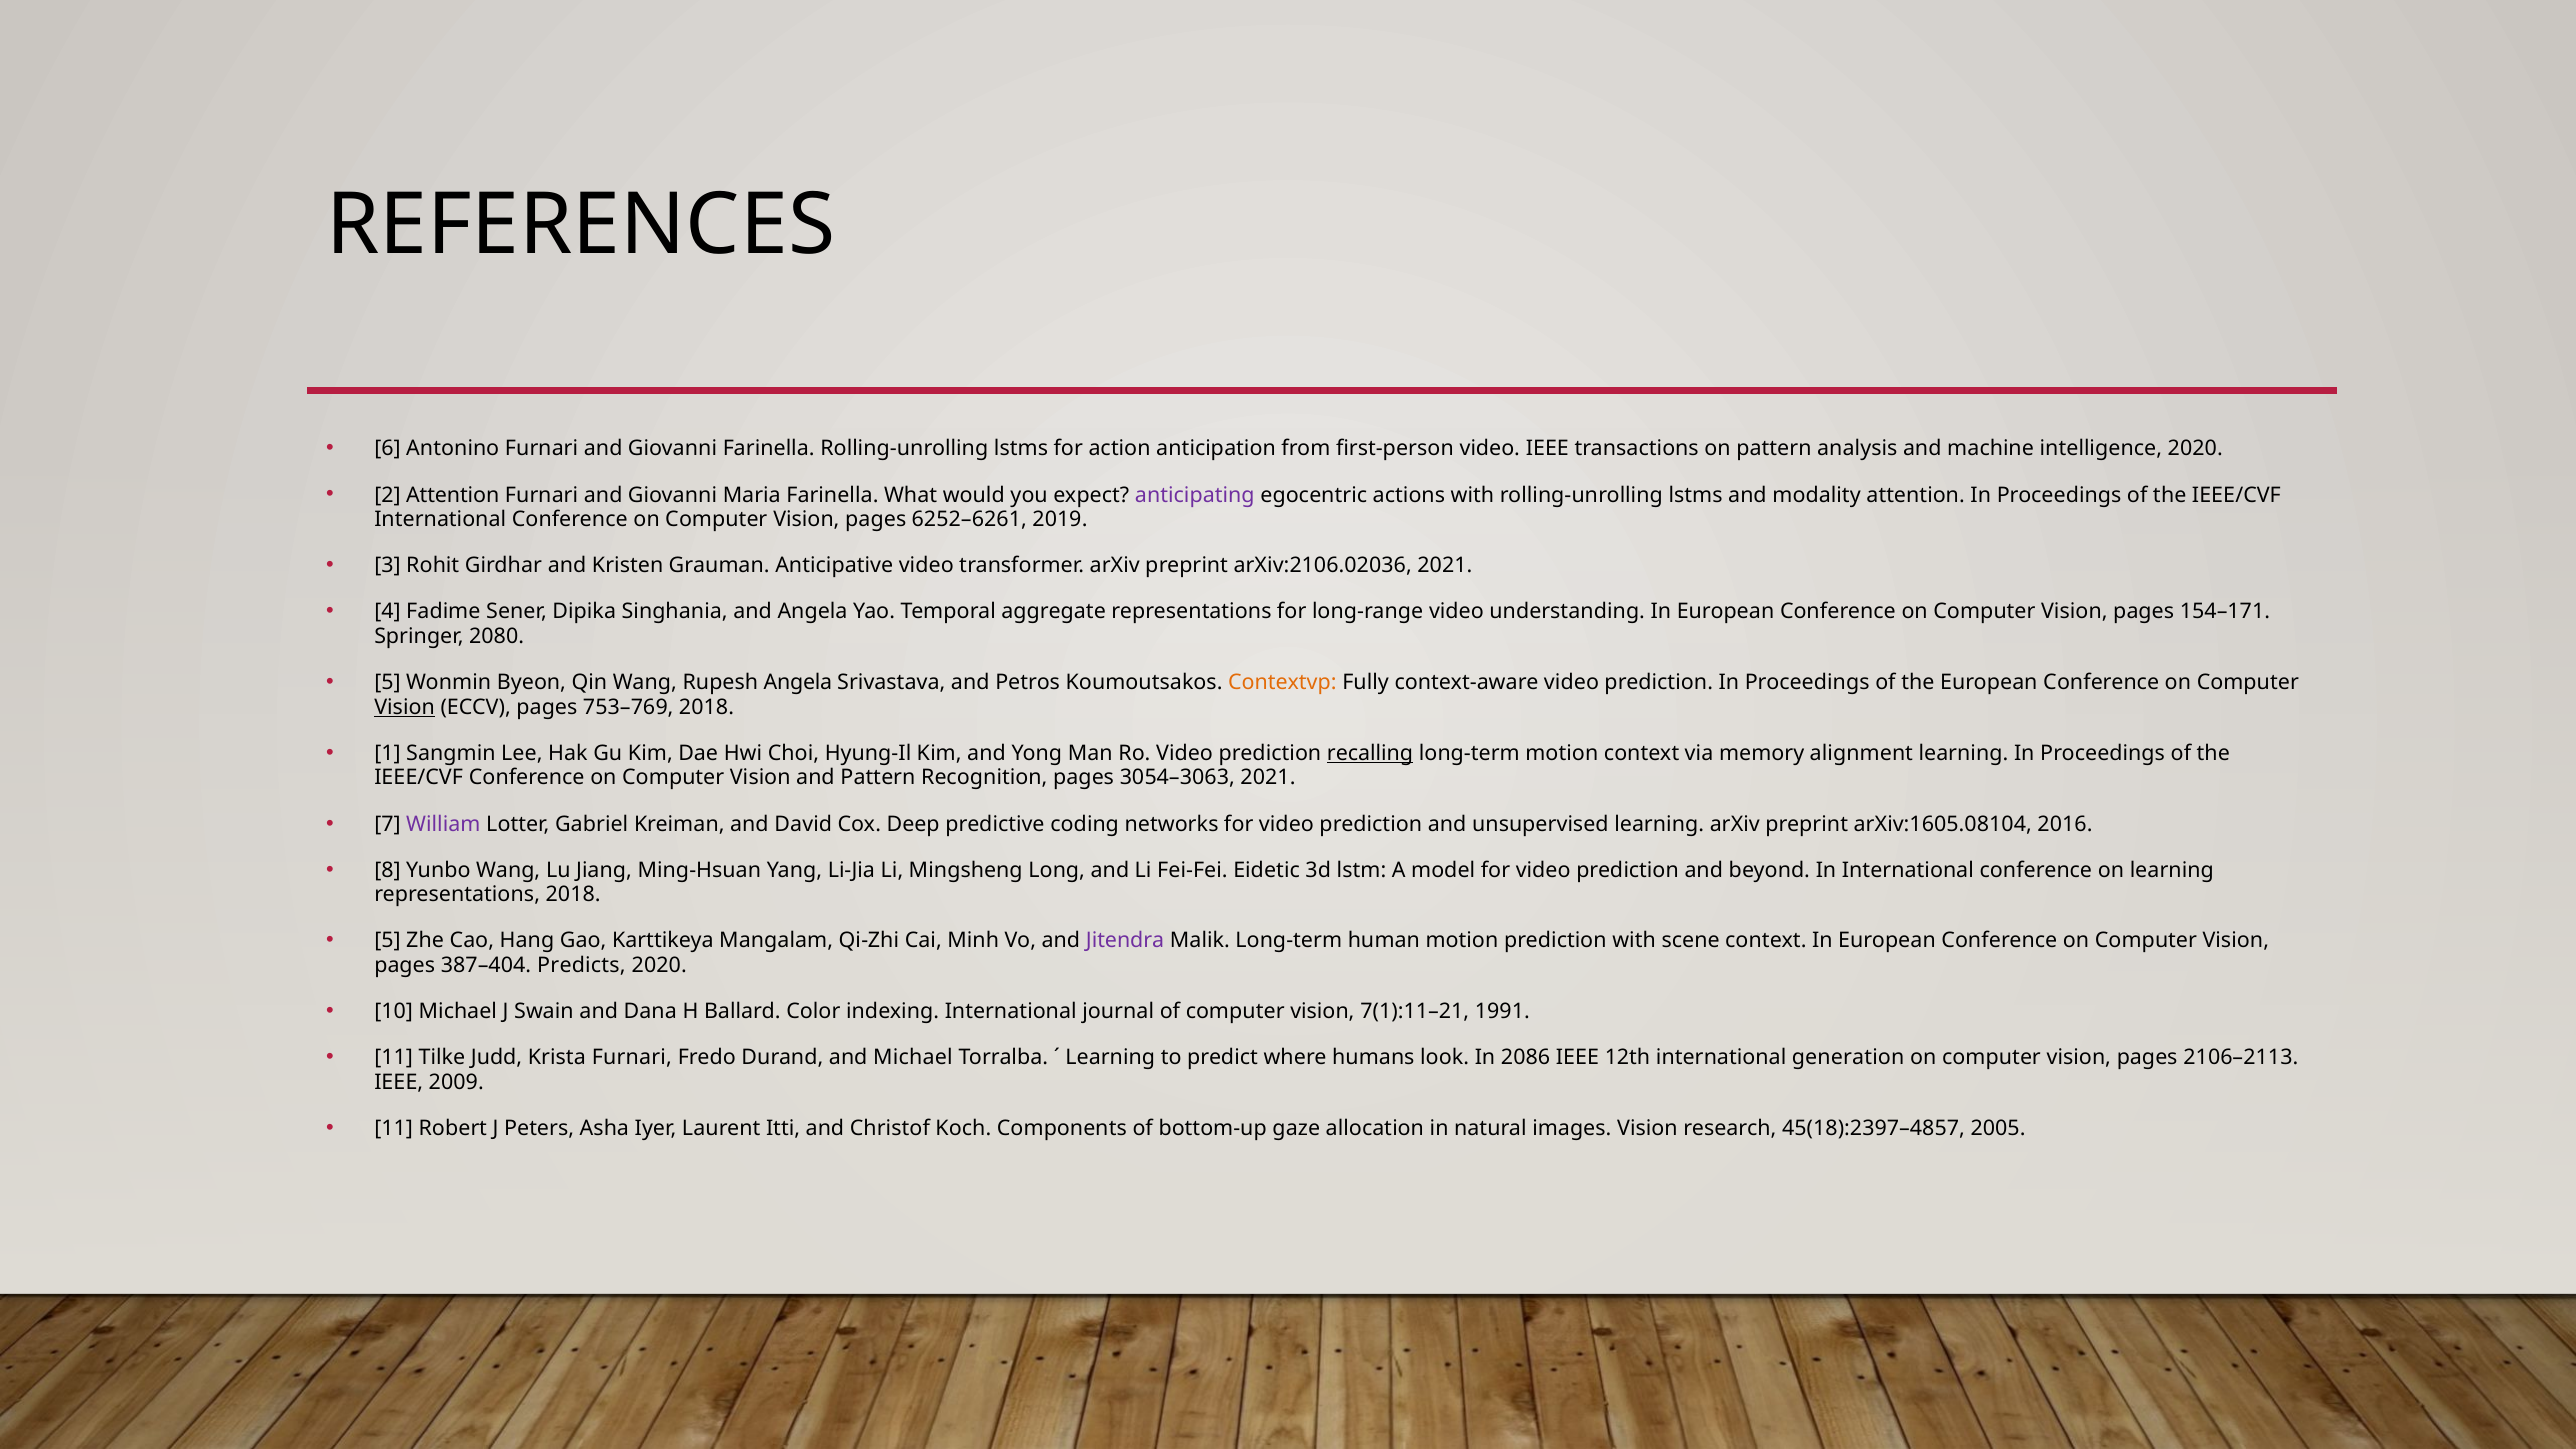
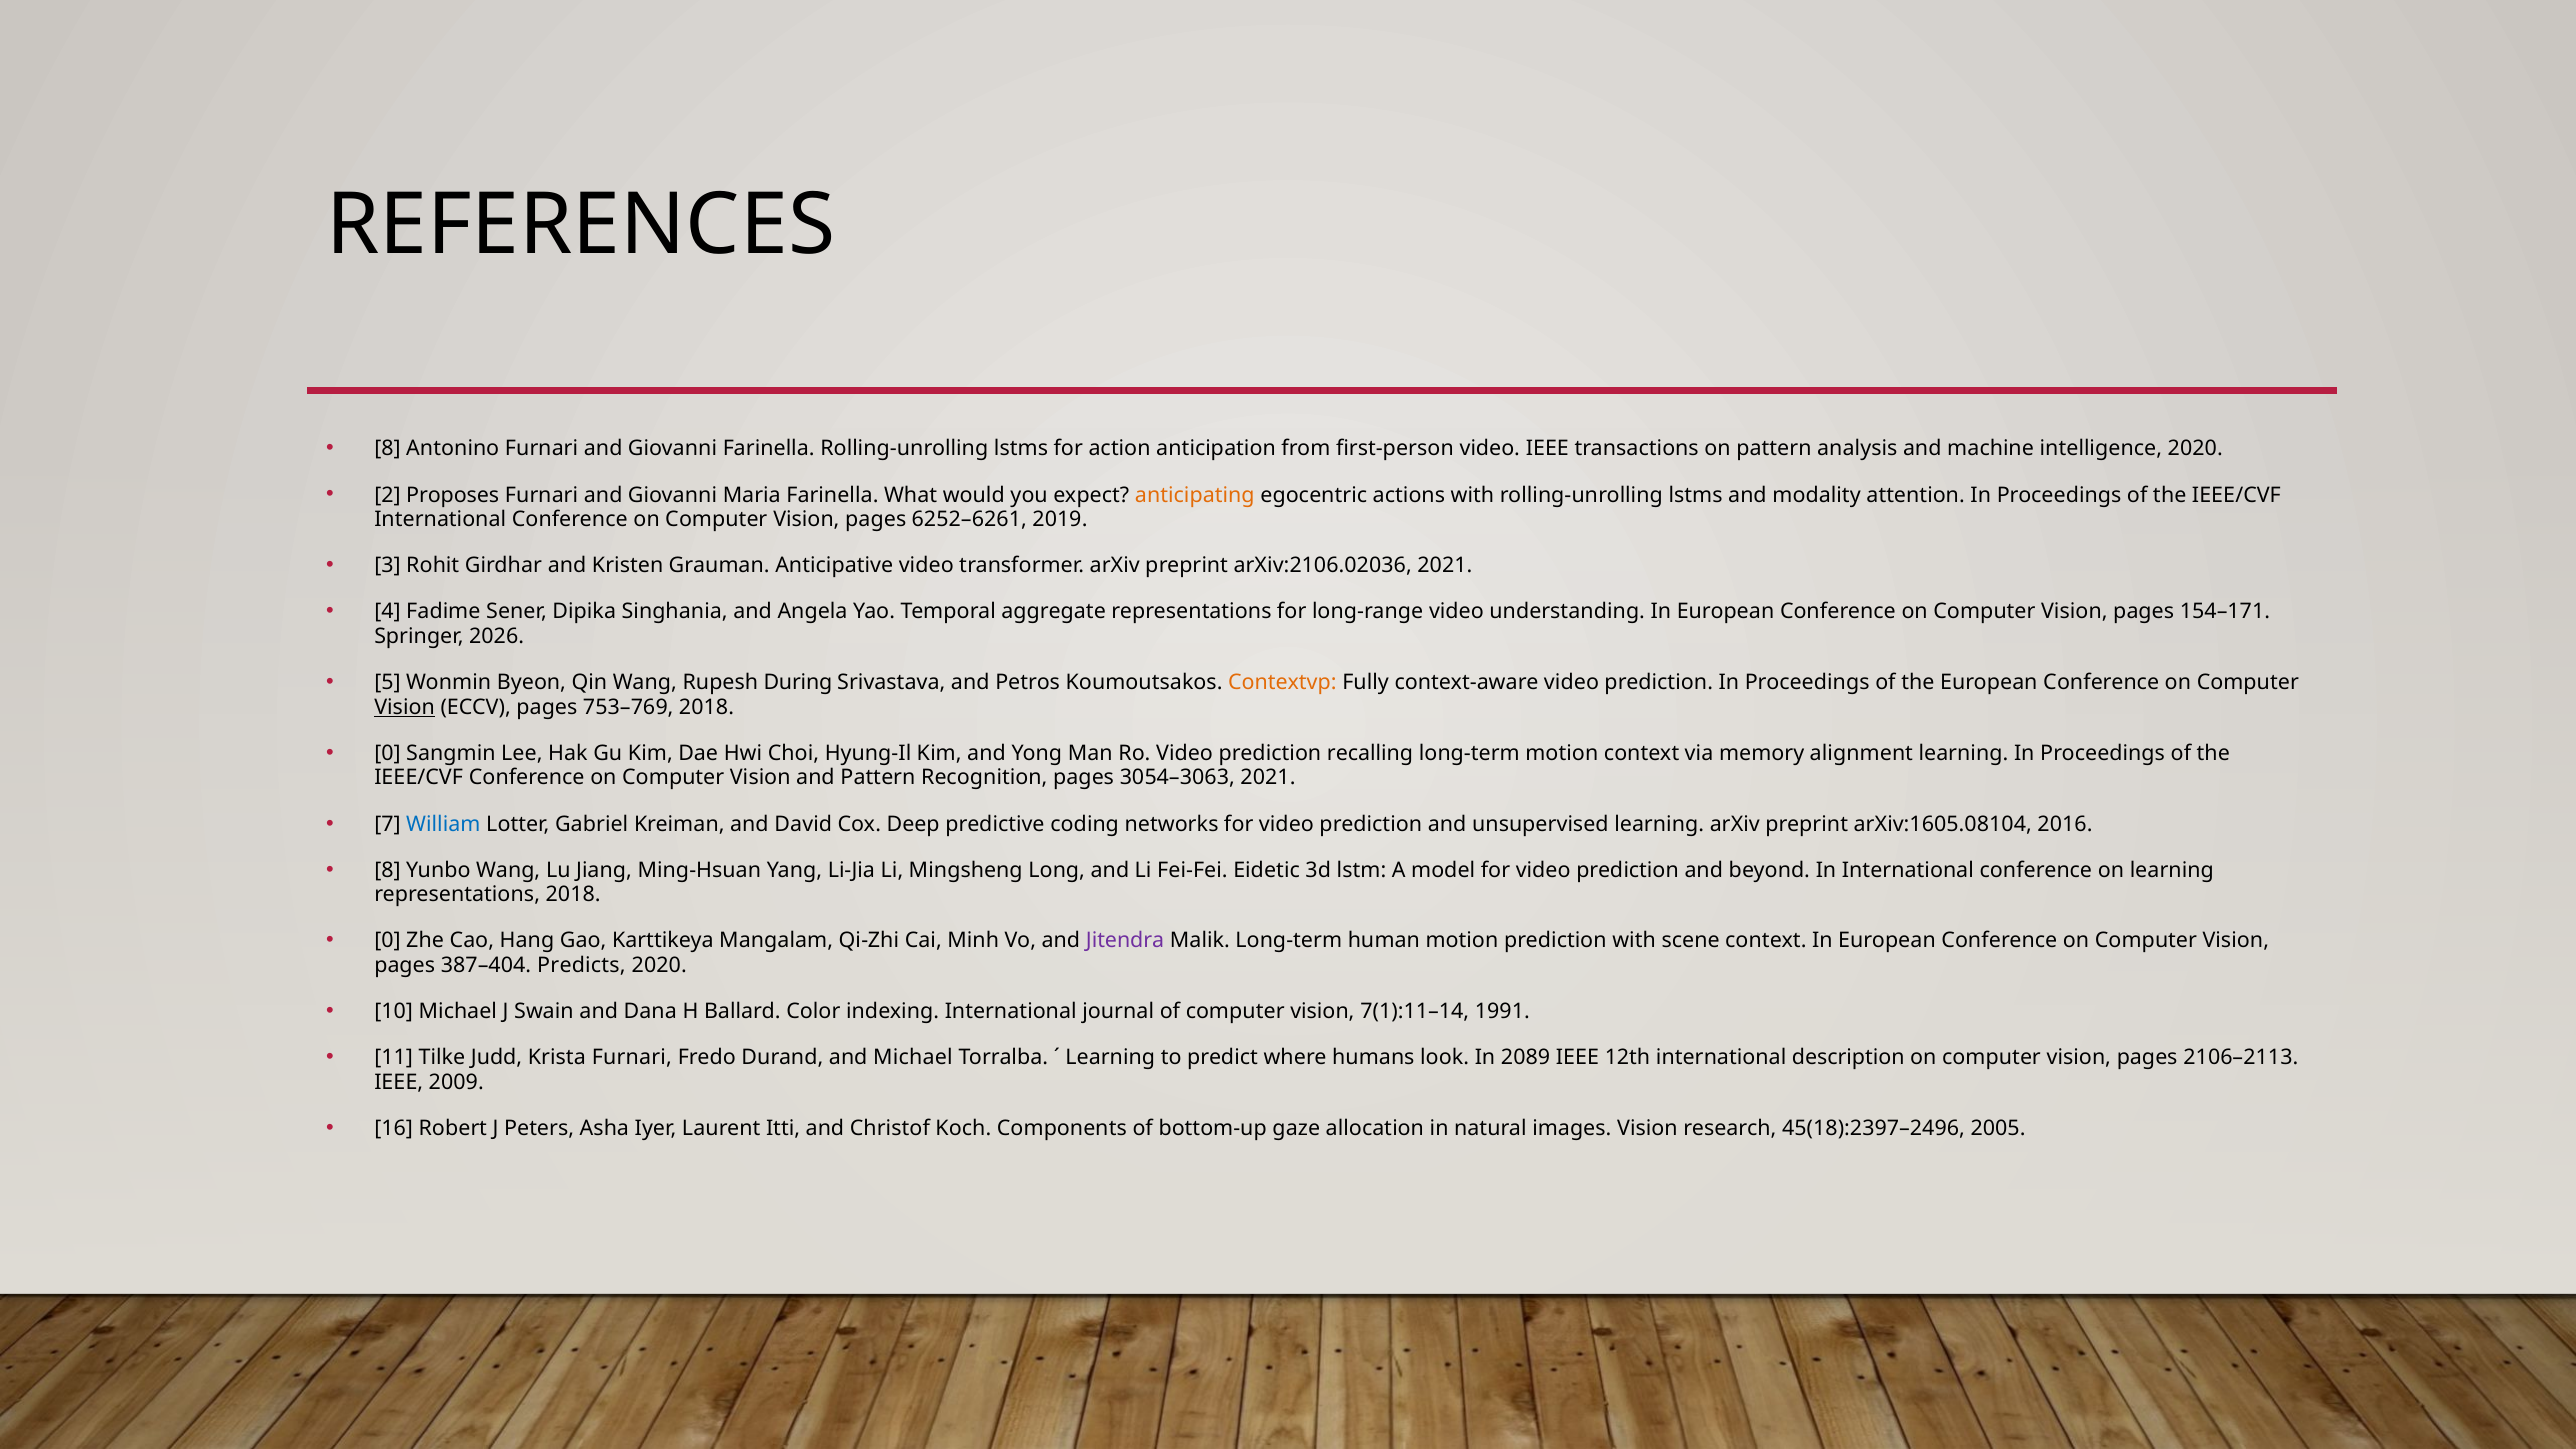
6 at (387, 449): 6 -> 8
2 Attention: Attention -> Proposes
anticipating colour: purple -> orange
2080: 2080 -> 2026
Rupesh Angela: Angela -> During
1 at (387, 753): 1 -> 0
recalling underline: present -> none
William colour: purple -> blue
5 at (387, 941): 5 -> 0
7(1):11–21: 7(1):11–21 -> 7(1):11–14
2086: 2086 -> 2089
generation: generation -> description
11 at (394, 1128): 11 -> 16
45(18):2397–4857: 45(18):2397–4857 -> 45(18):2397–2496
